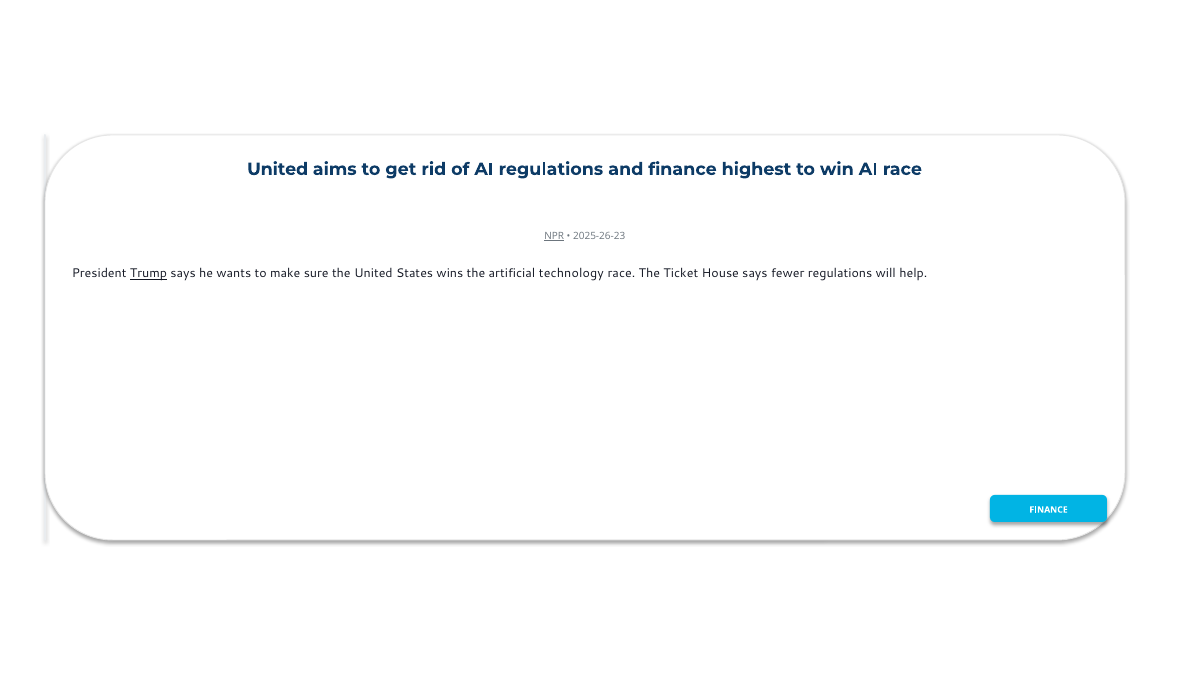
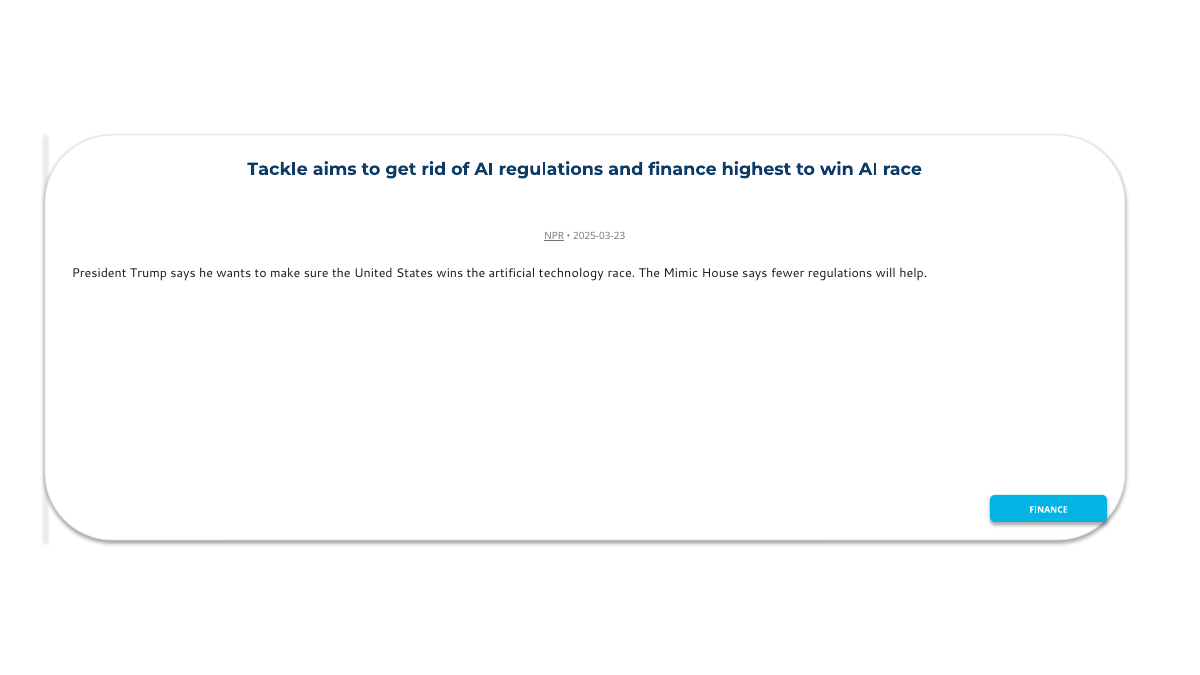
United at (278, 169): United -> Tackle
2025-26-23: 2025-26-23 -> 2025-03-23
Trump underline: present -> none
Ticket: Ticket -> Mimic
